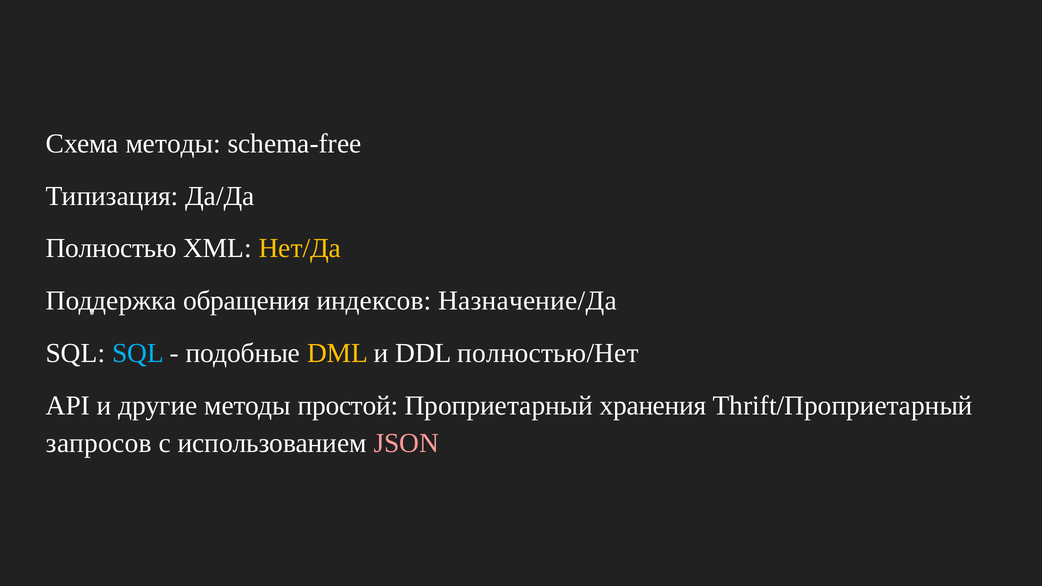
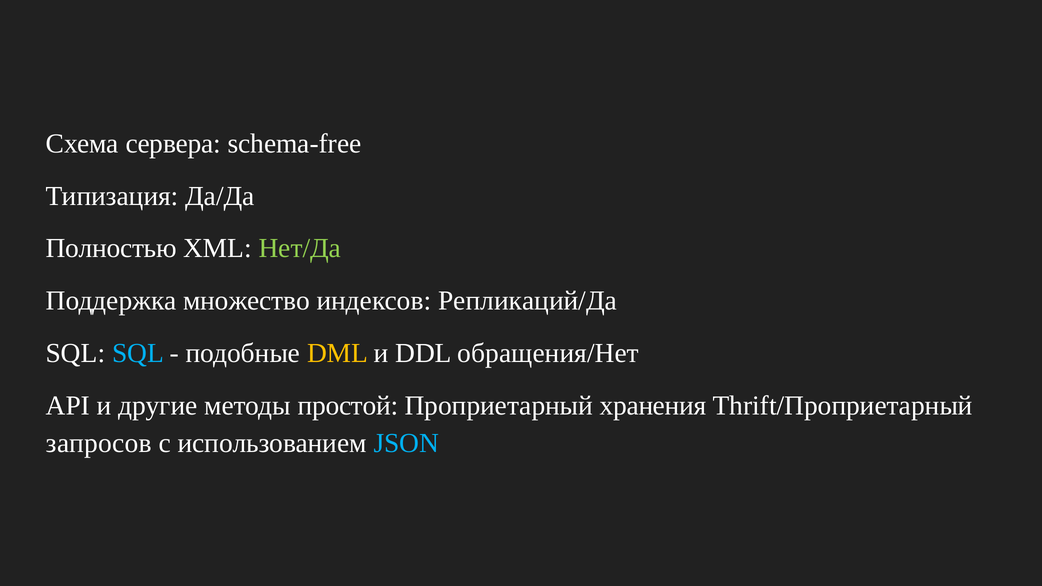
Схема методы: методы -> сервера
Нет/Да colour: yellow -> light green
обращения: обращения -> множество
Назначение/Да: Назначение/Да -> Репликаций/Да
полностью/Нет: полностью/Нет -> обращения/Нет
JSON colour: pink -> light blue
